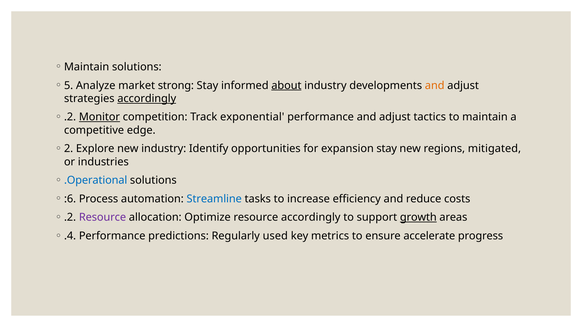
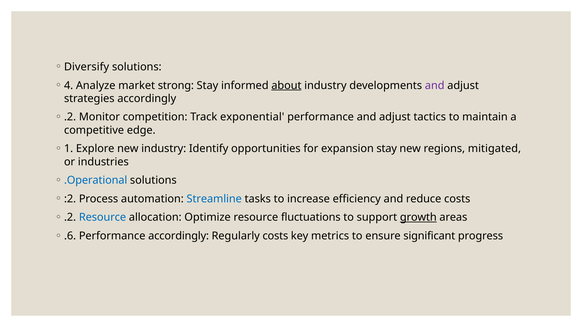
Maintain at (87, 67): Maintain -> Diversify
5: 5 -> 4
and at (435, 86) colour: orange -> purple
accordingly at (147, 99) underline: present -> none
Monitor underline: present -> none
2: 2 -> 1
:6: :6 -> :2
Resource at (103, 218) colour: purple -> blue
resource accordingly: accordingly -> fluctuations
.4: .4 -> .6
Performance predictions: predictions -> accordingly
Regularly used: used -> costs
accelerate: accelerate -> significant
